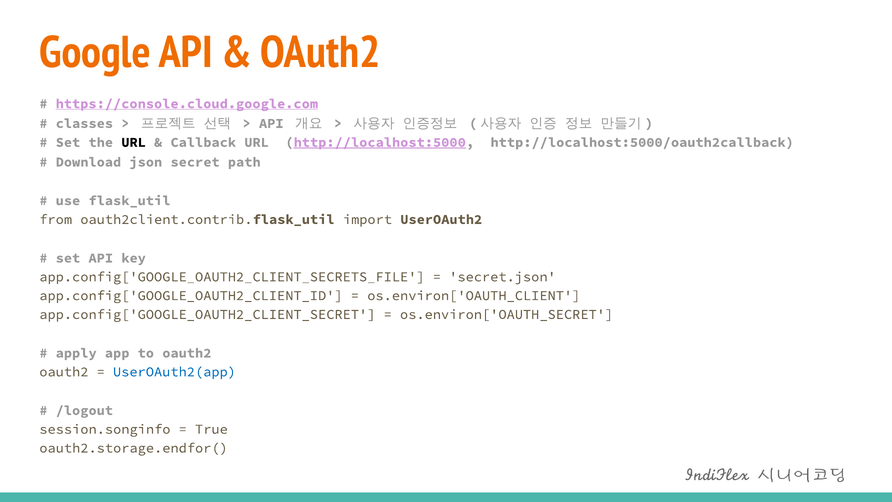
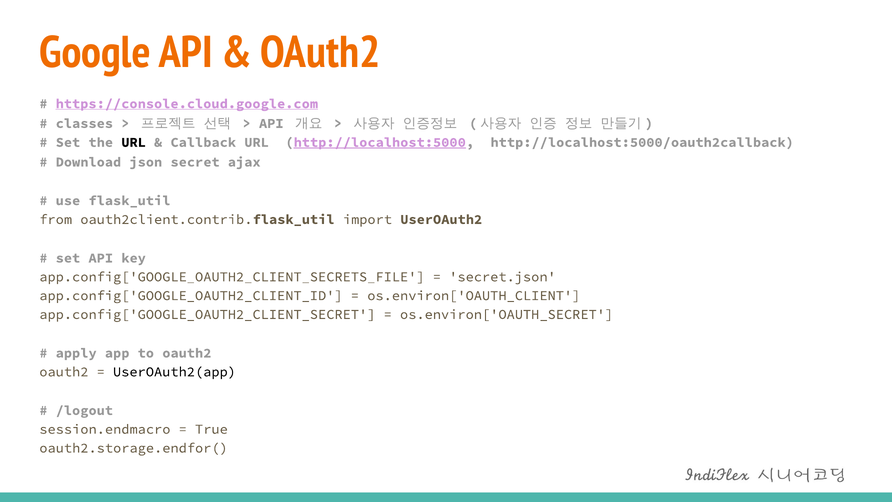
path: path -> ajax
UserOAuth2(app colour: blue -> black
session.songinfo: session.songinfo -> session.endmacro
